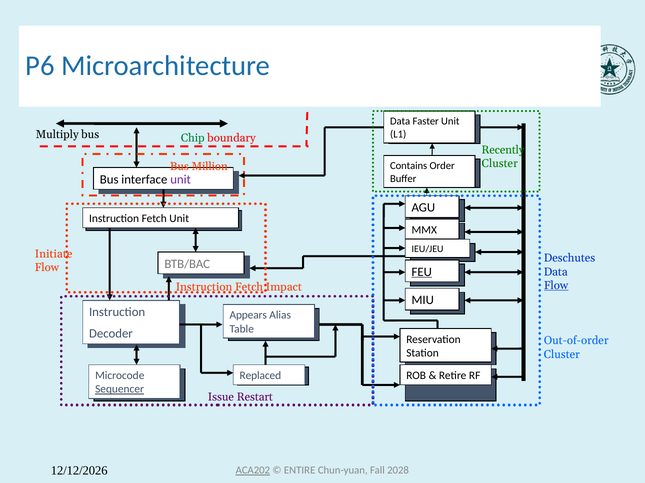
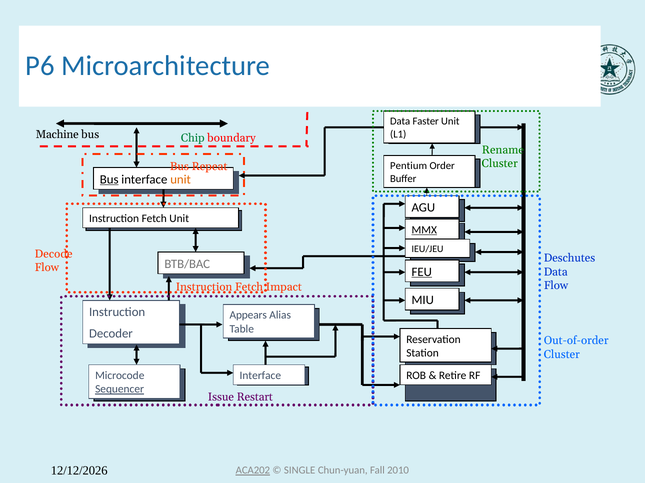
Multiply: Multiply -> Machine
Recently: Recently -> Rename
Contains: Contains -> Pentium
Million: Million -> Repeat
Bus at (109, 180) underline: none -> present
unit at (181, 180) colour: purple -> orange
MMX underline: none -> present
Initiate: Initiate -> Decode
Flow at (556, 286) underline: present -> none
Replaced at (260, 376): Replaced -> Interface
ENTIRE: ENTIRE -> SINGLE
2028: 2028 -> 2010
